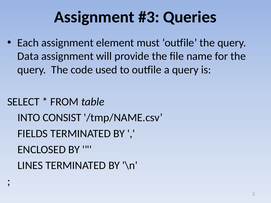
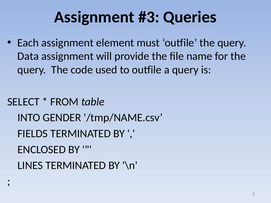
CONSIST: CONSIST -> GENDER
